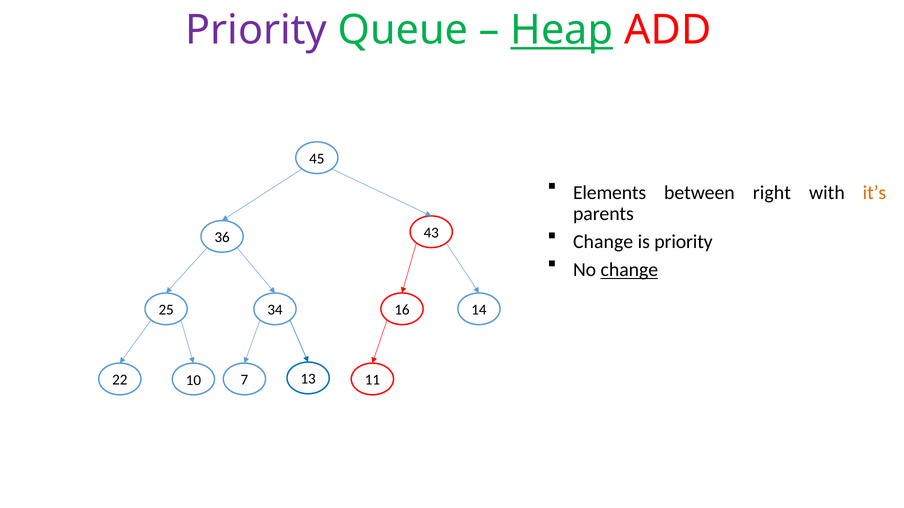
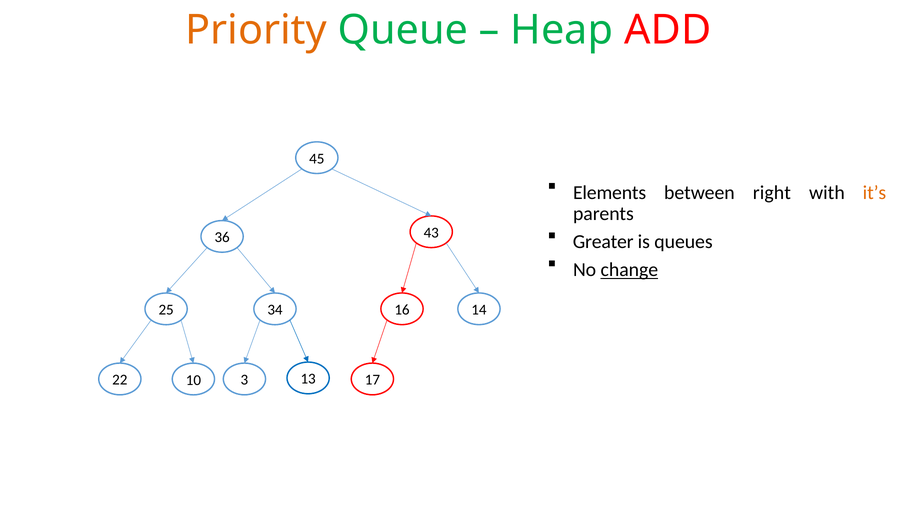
Priority at (256, 30) colour: purple -> orange
Heap underline: present -> none
Change at (603, 242): Change -> Greater
is priority: priority -> queues
11: 11 -> 17
7: 7 -> 3
